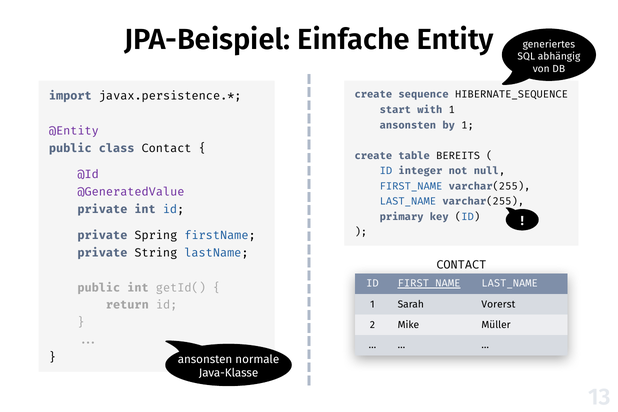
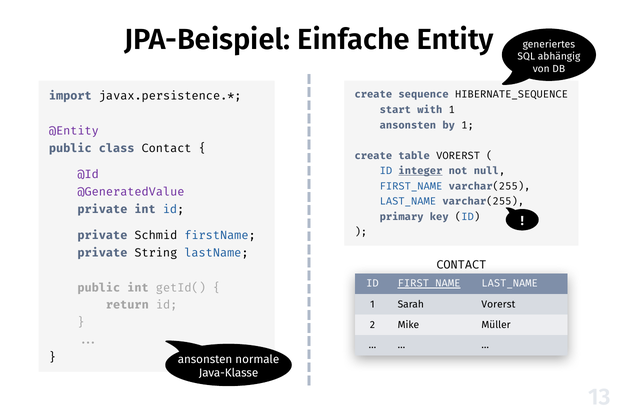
table BEREITS: BEREITS -> VORERST
integer underline: none -> present
Spring: Spring -> Schmid
